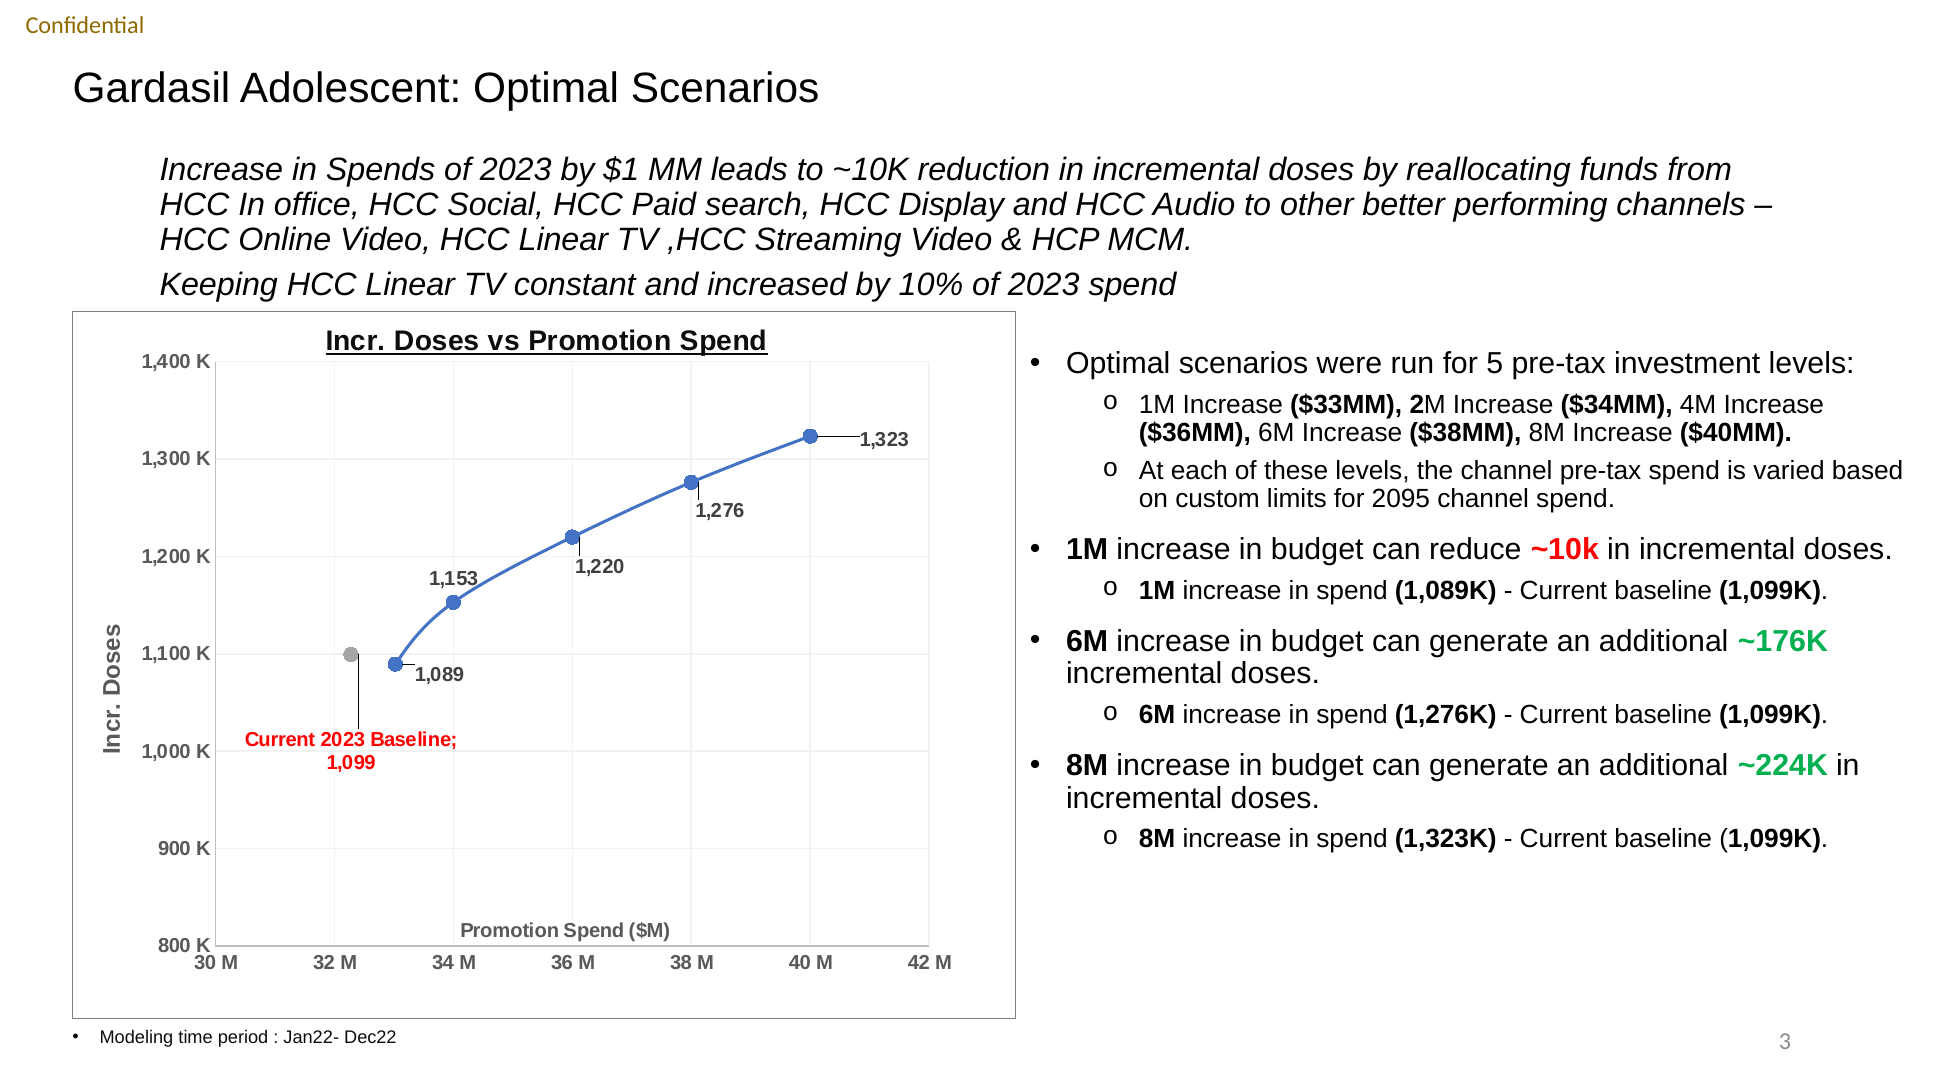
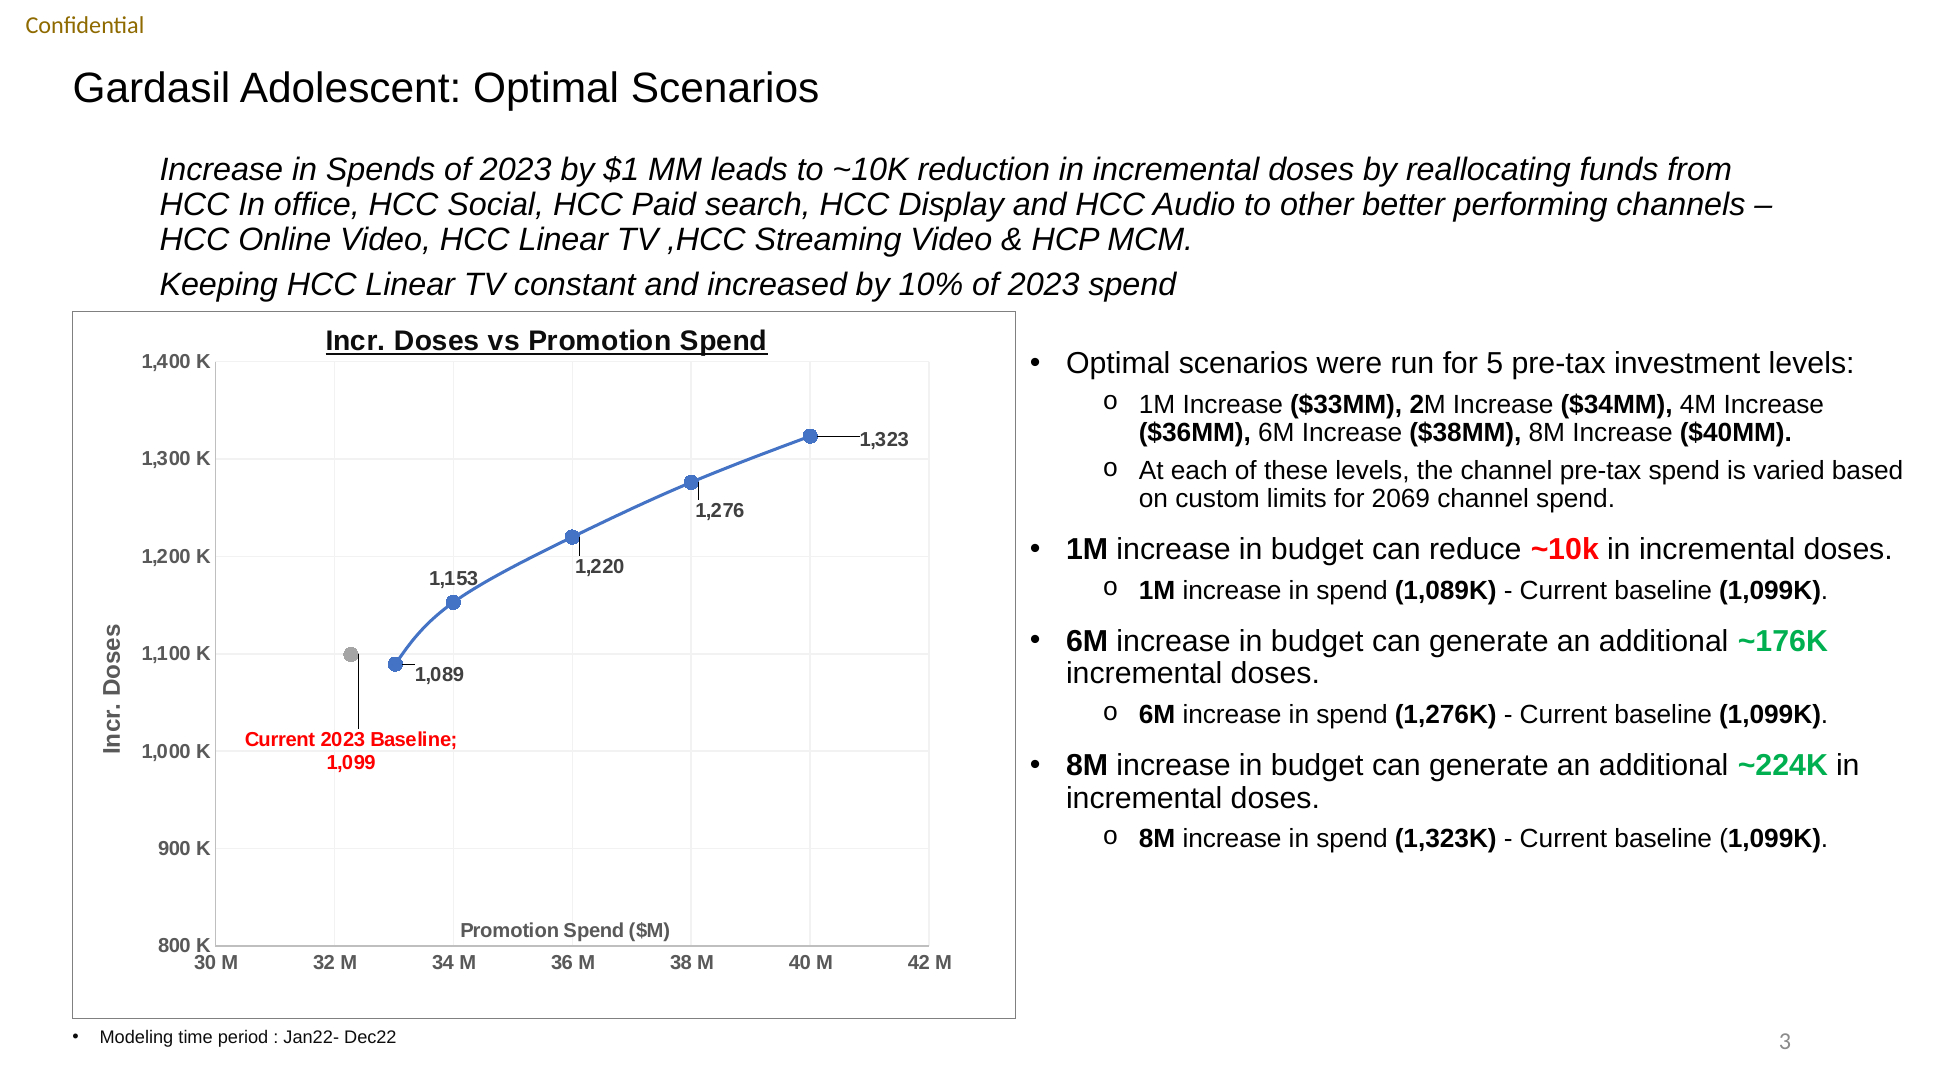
2095: 2095 -> 2069
